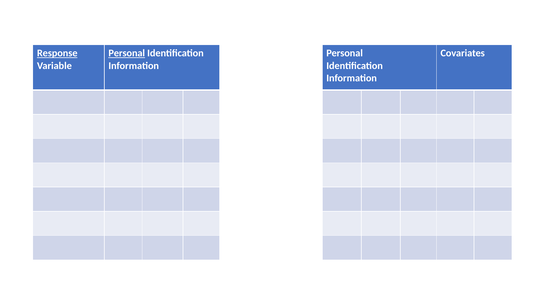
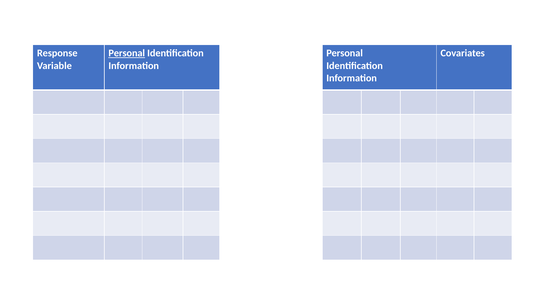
Response underline: present -> none
